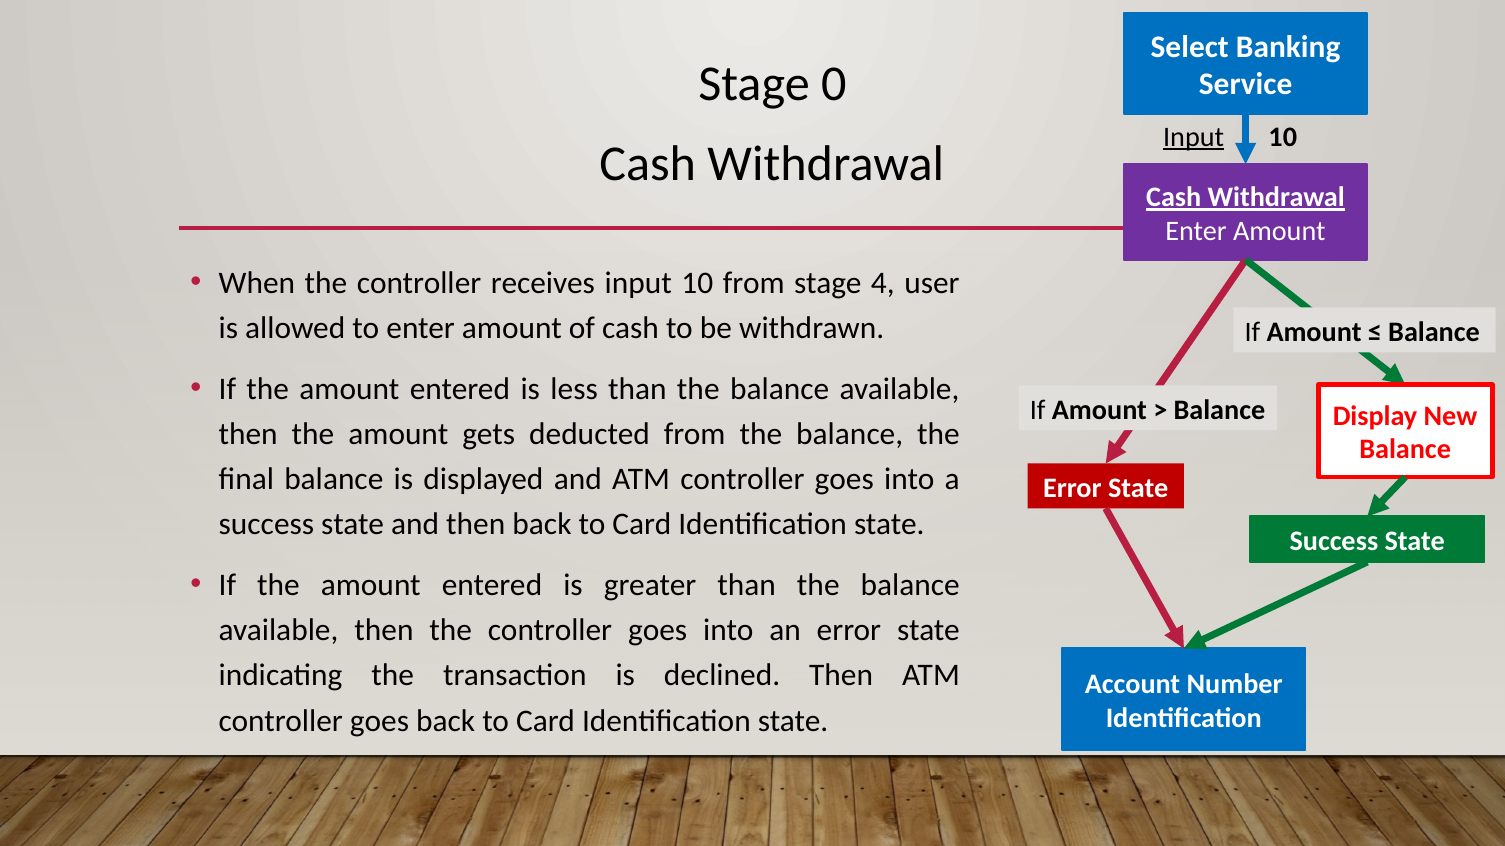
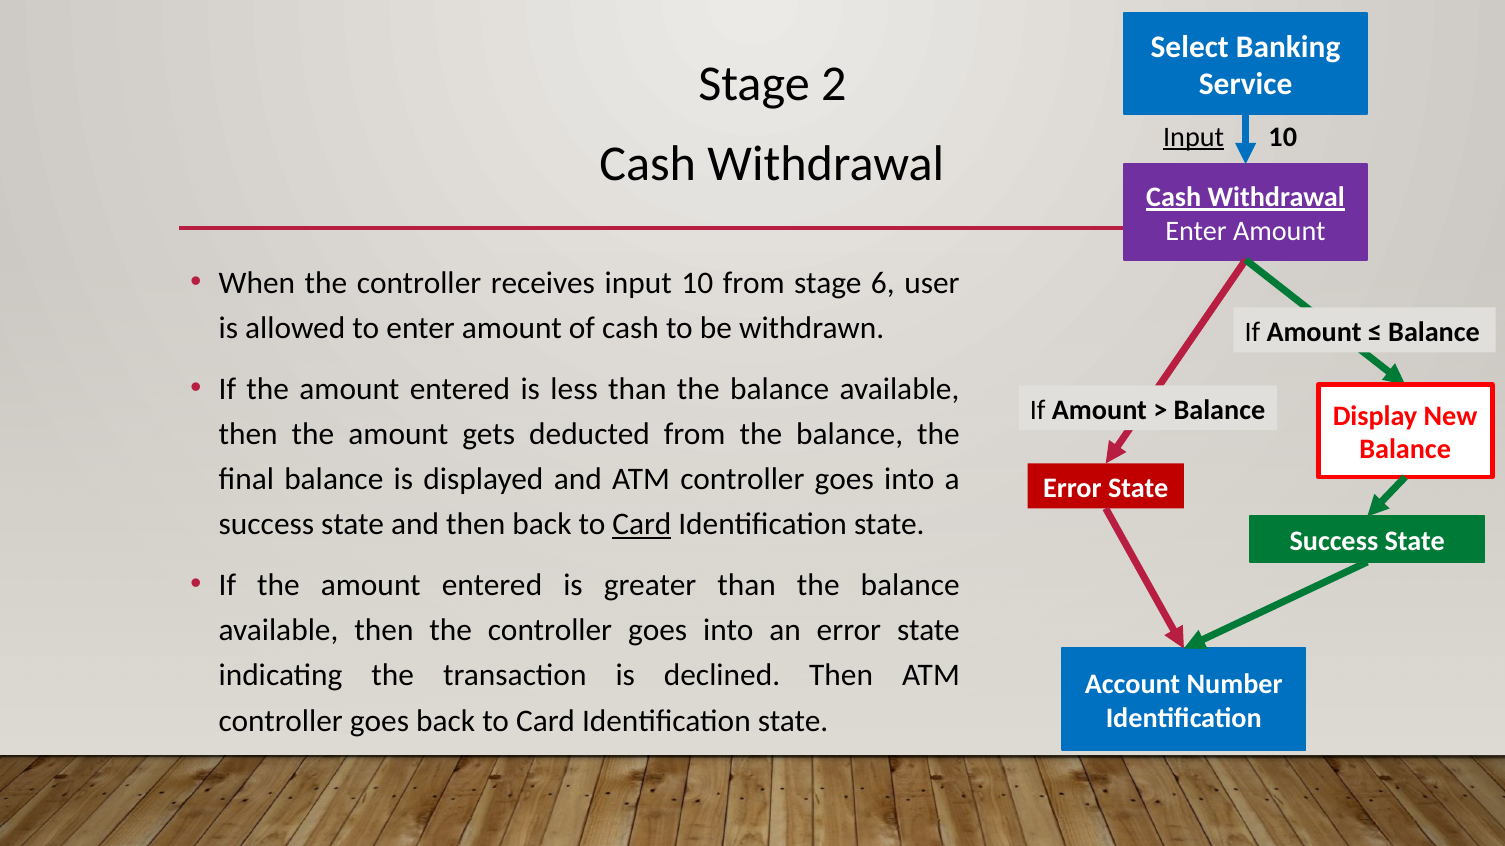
0: 0 -> 2
4: 4 -> 6
Card at (642, 525) underline: none -> present
